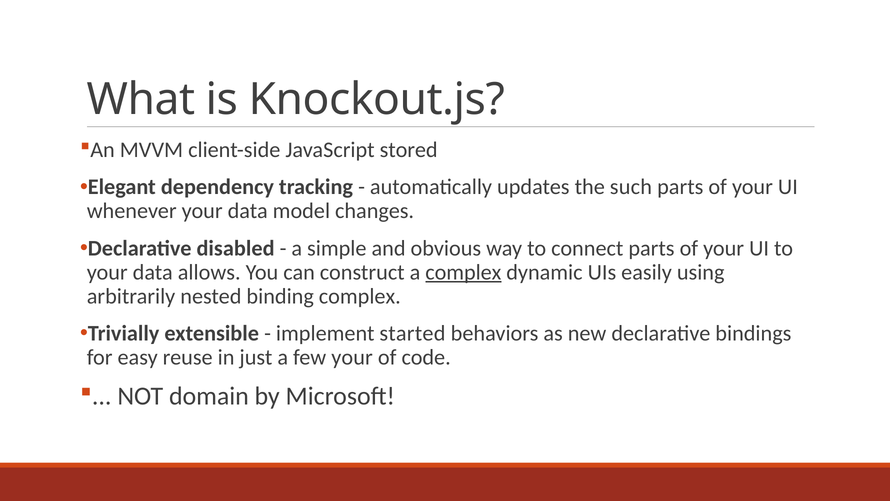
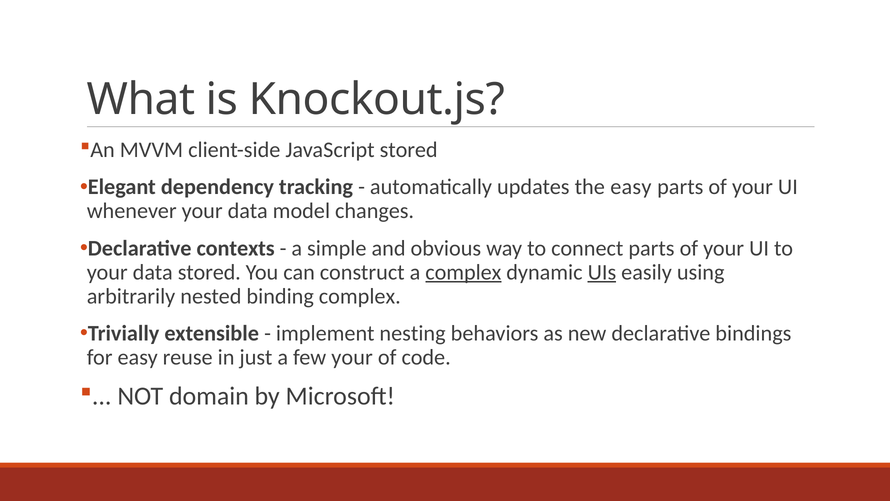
the such: such -> easy
disabled: disabled -> contexts
data allows: allows -> stored
UIs underline: none -> present
started: started -> nesting
